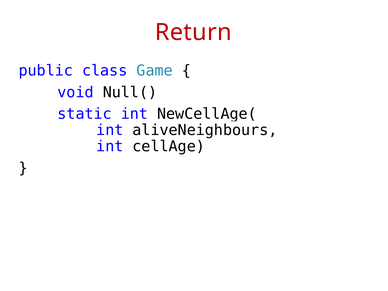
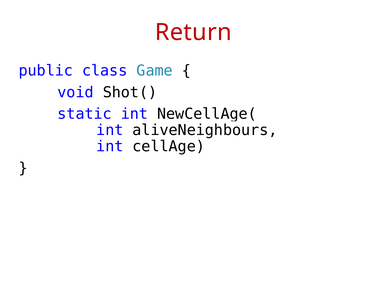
Null(: Null( -> Shot(
